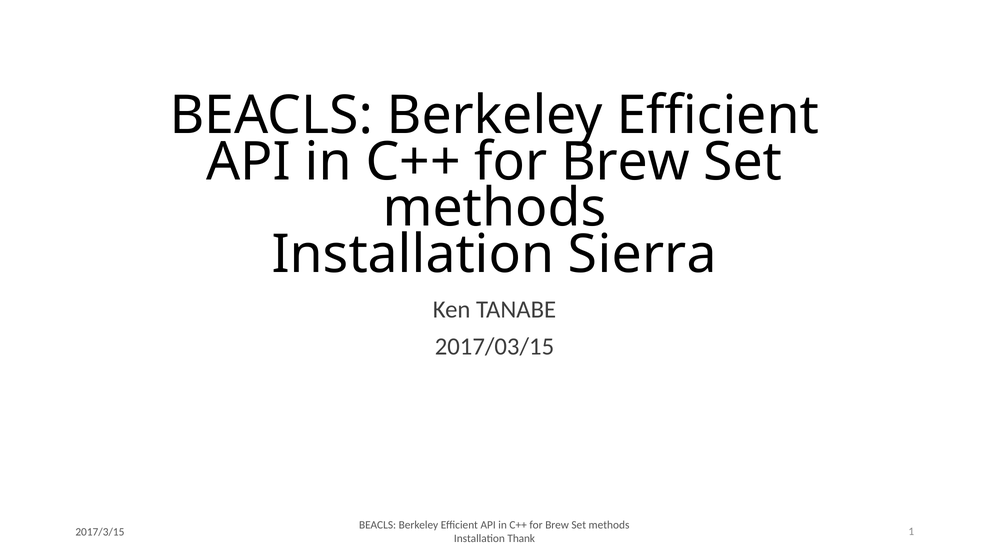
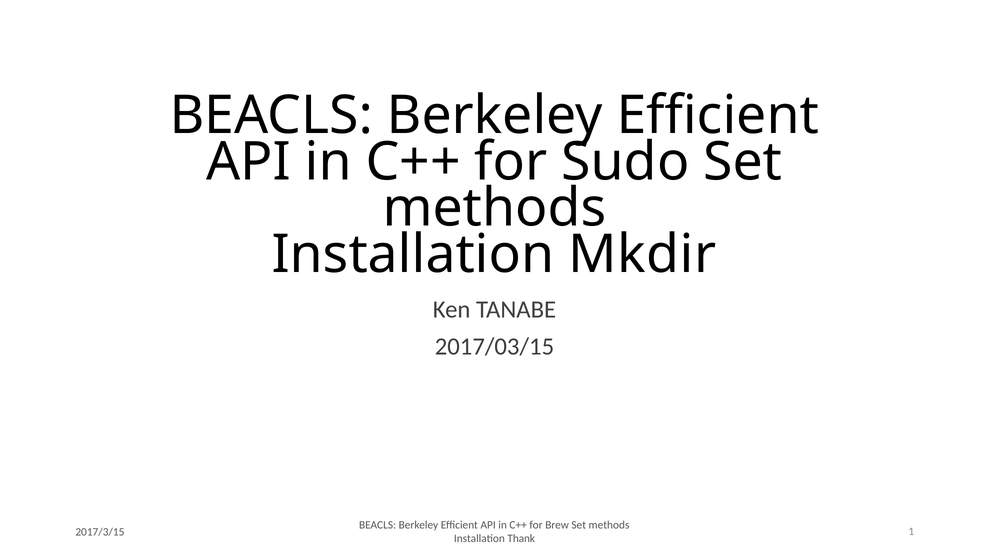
Brew at (625, 162): Brew -> Sudo
Sierra: Sierra -> Mkdir
